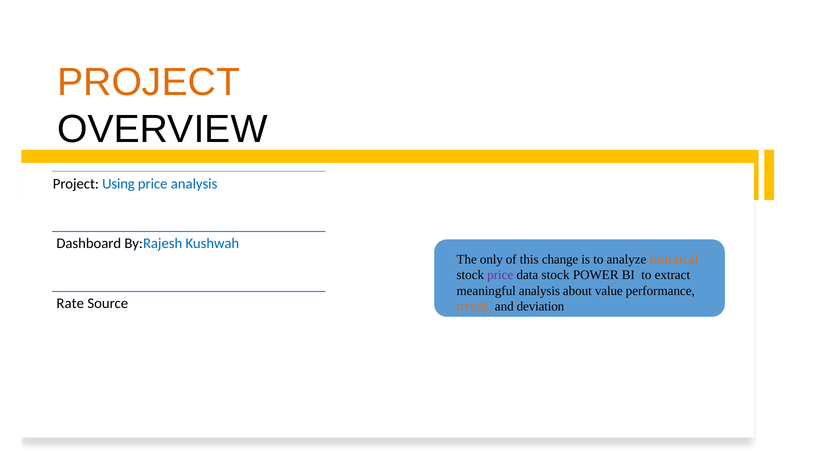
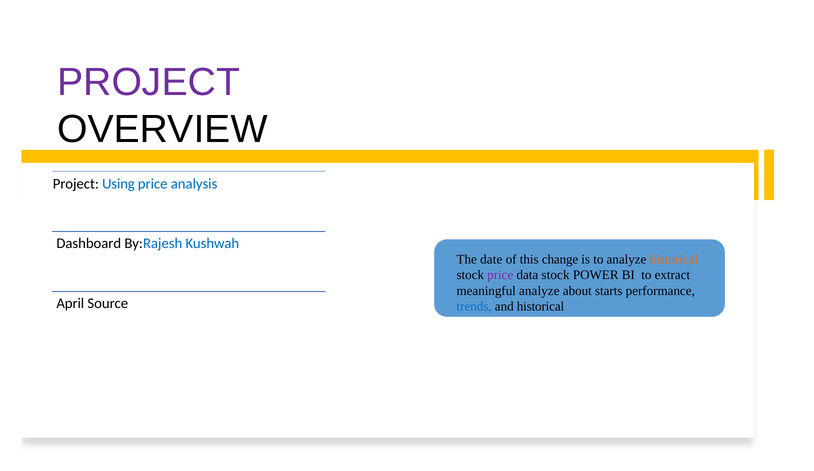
PROJECT at (149, 82) colour: orange -> purple
only: only -> date
meaningful analysis: analysis -> analyze
value: value -> starts
Rate: Rate -> April
trends colour: orange -> blue
and deviation: deviation -> historical
